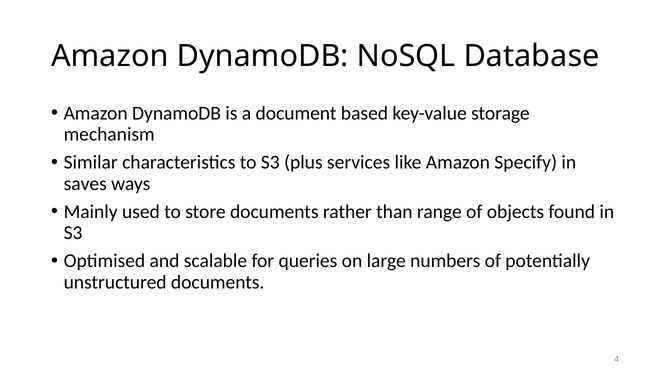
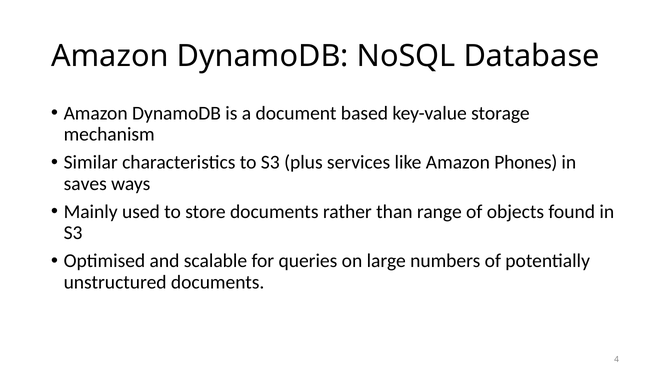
Specify: Specify -> Phones
